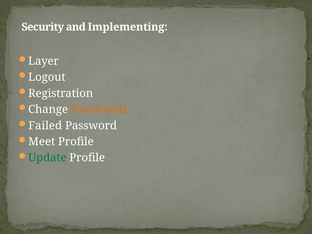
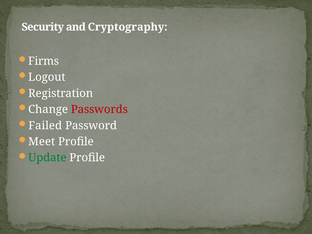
Implementing: Implementing -> Cryptography
Layer: Layer -> Firms
Passwords colour: orange -> red
